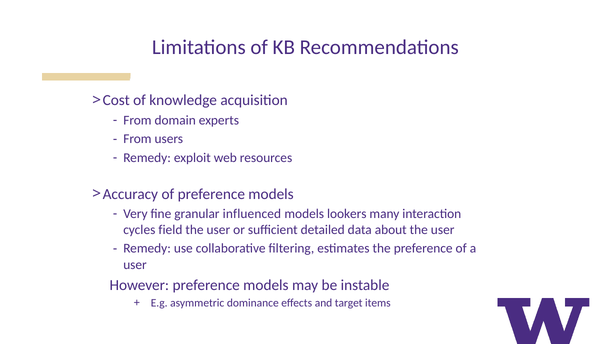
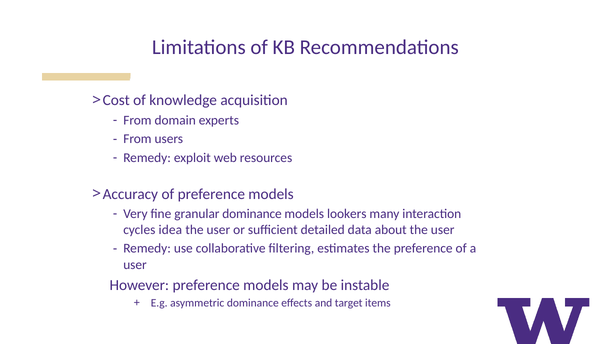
granular influenced: influenced -> dominance
field: field -> idea
